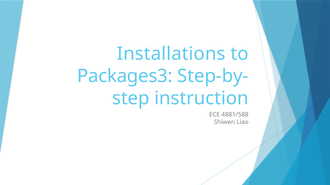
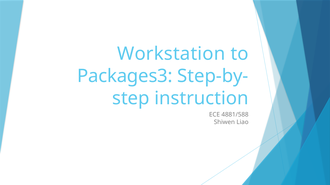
Installations: Installations -> Workstation
